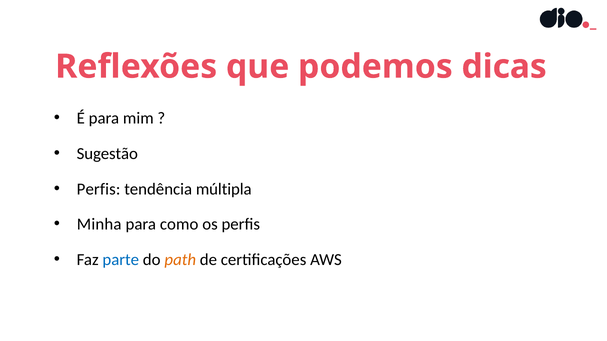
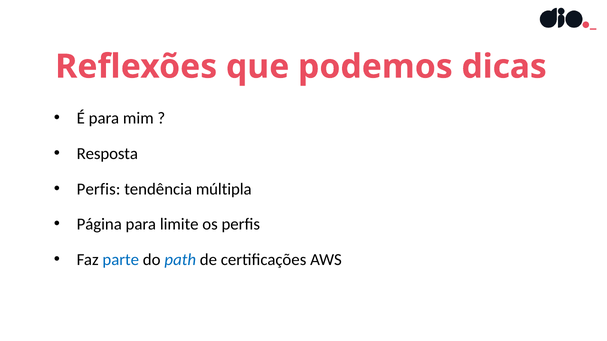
Sugestão: Sugestão -> Resposta
Minha: Minha -> Página
como: como -> limite
path colour: orange -> blue
